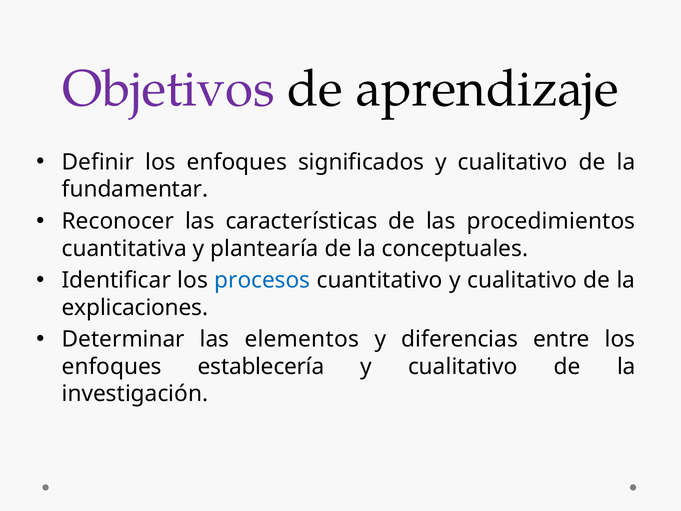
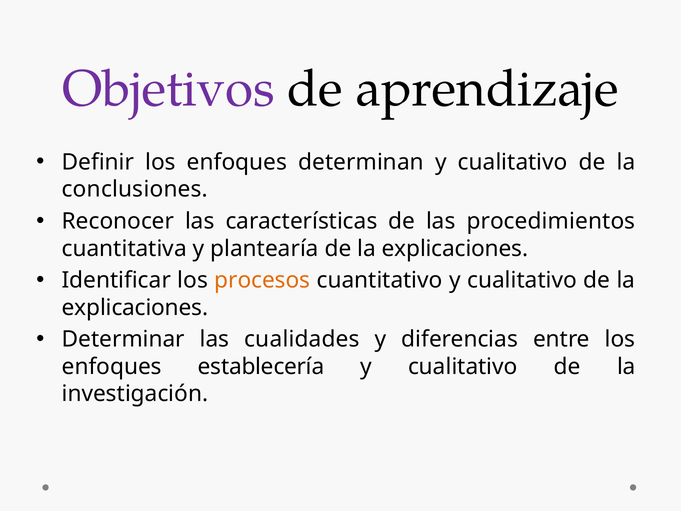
significados: significados -> determinan
fundamentar: fundamentar -> conclusiones
conceptuales at (455, 248): conceptuales -> explicaciones
procesos colour: blue -> orange
elementos: elementos -> cualidades
